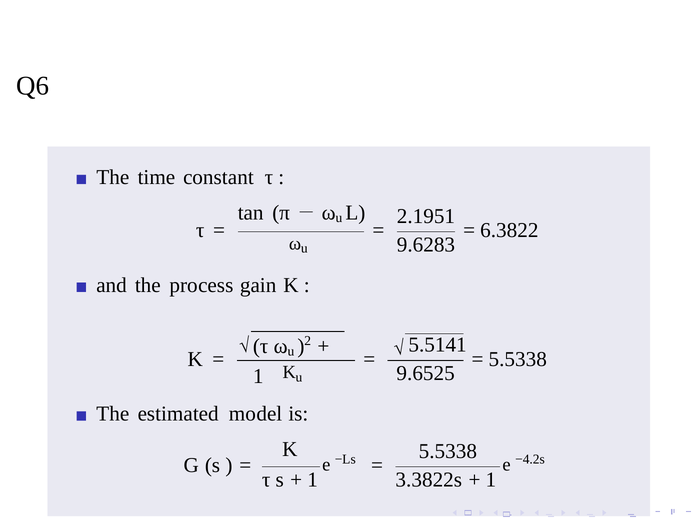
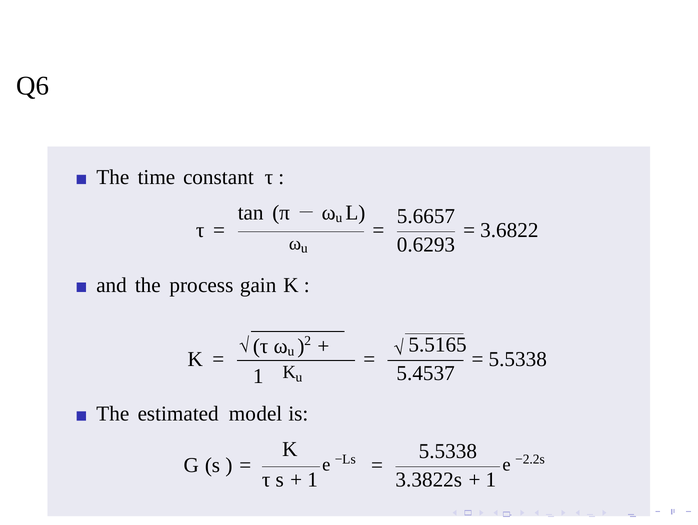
2.1951: 2.1951 -> 5.6657
6.3822: 6.3822 -> 3.6822
9.6283: 9.6283 -> 0.6293
5.5141: 5.5141 -> 5.5165
9.6525: 9.6525 -> 5.4537
−4.2s: −4.2s -> −2.2s
